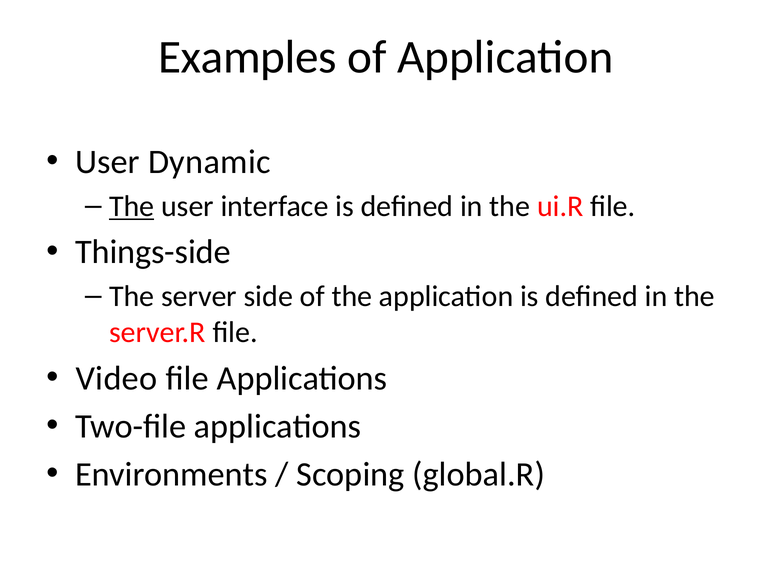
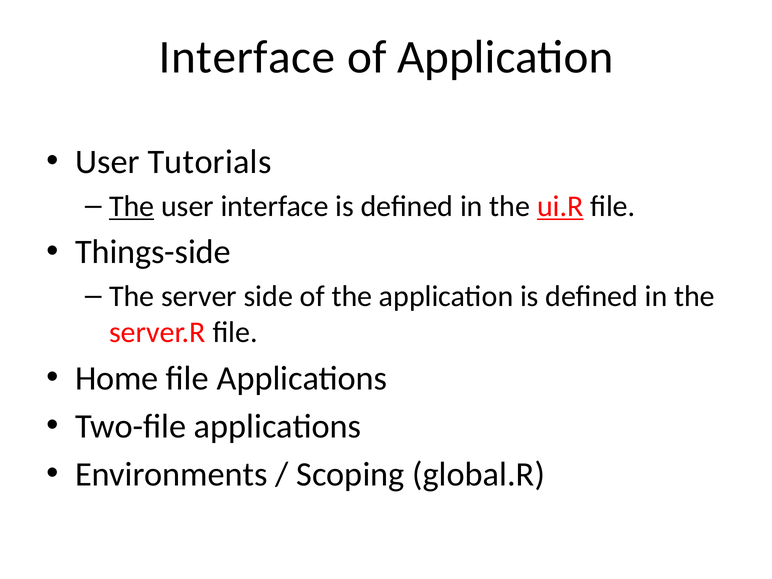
Examples at (247, 57): Examples -> Interface
Dynamic: Dynamic -> Tutorials
ui.R underline: none -> present
Video: Video -> Home
